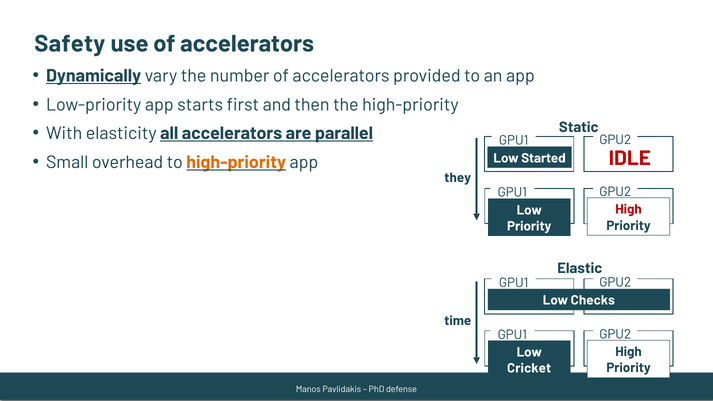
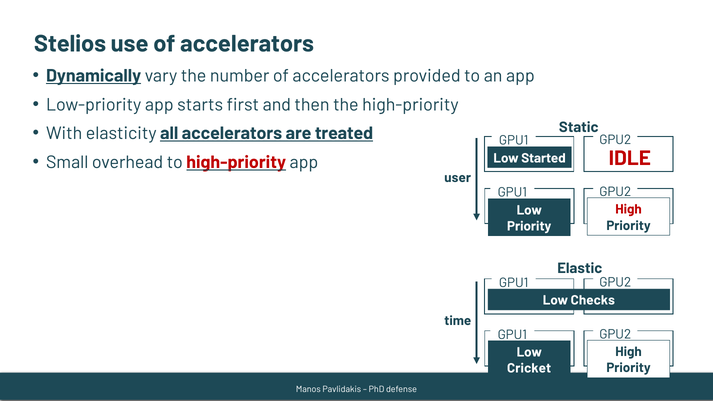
Safety: Safety -> Stelios
parallel: parallel -> treated
high-priority at (236, 162) colour: orange -> red
they: they -> user
